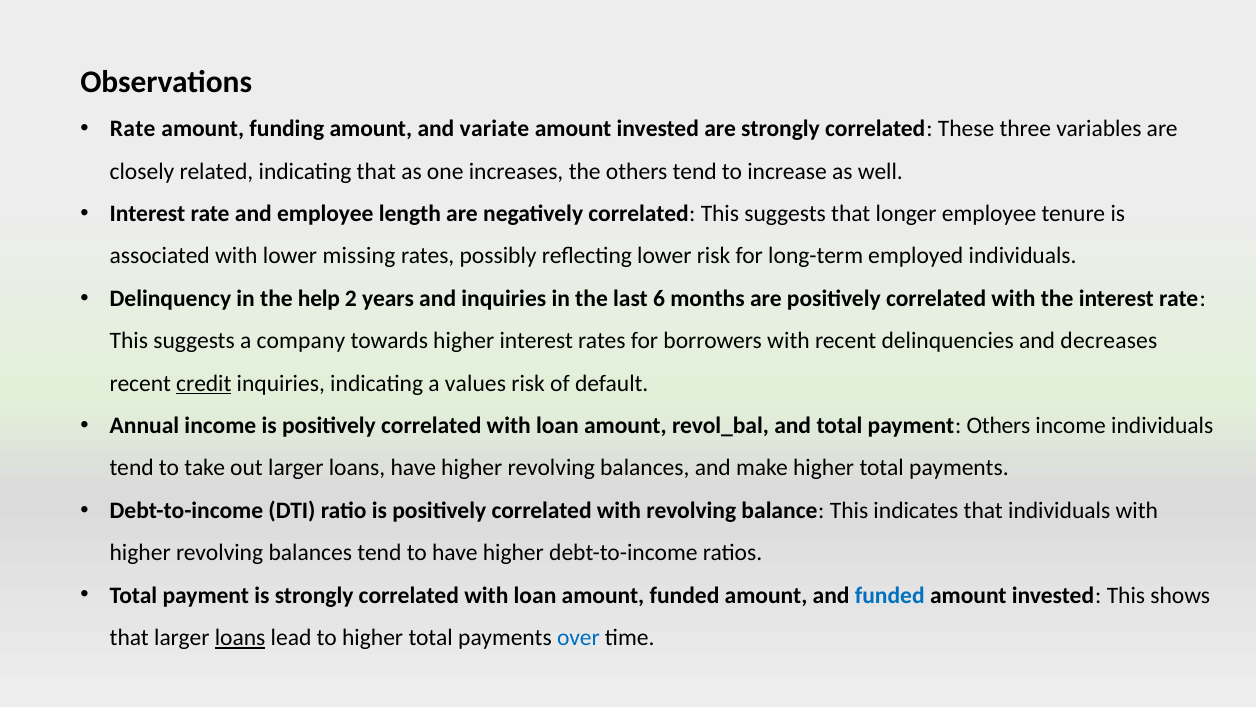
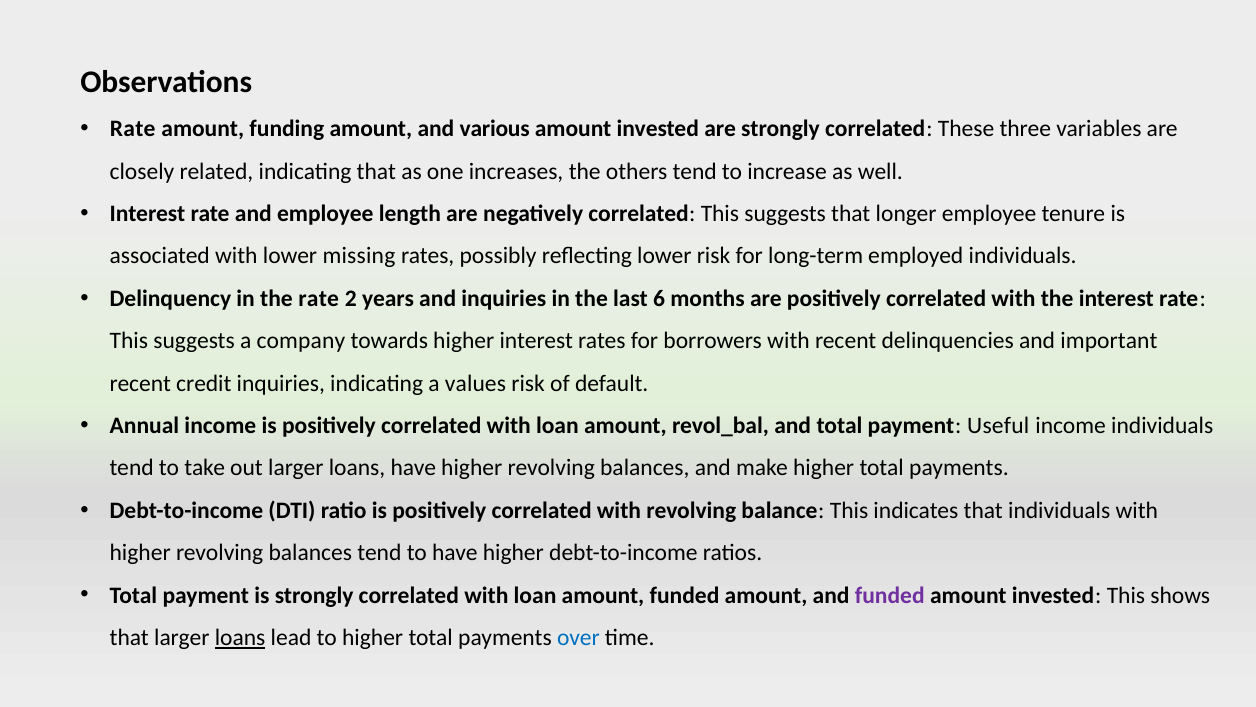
variate: variate -> various
the help: help -> rate
decreases: decreases -> important
credit underline: present -> none
payment Others: Others -> Useful
funded at (890, 595) colour: blue -> purple
